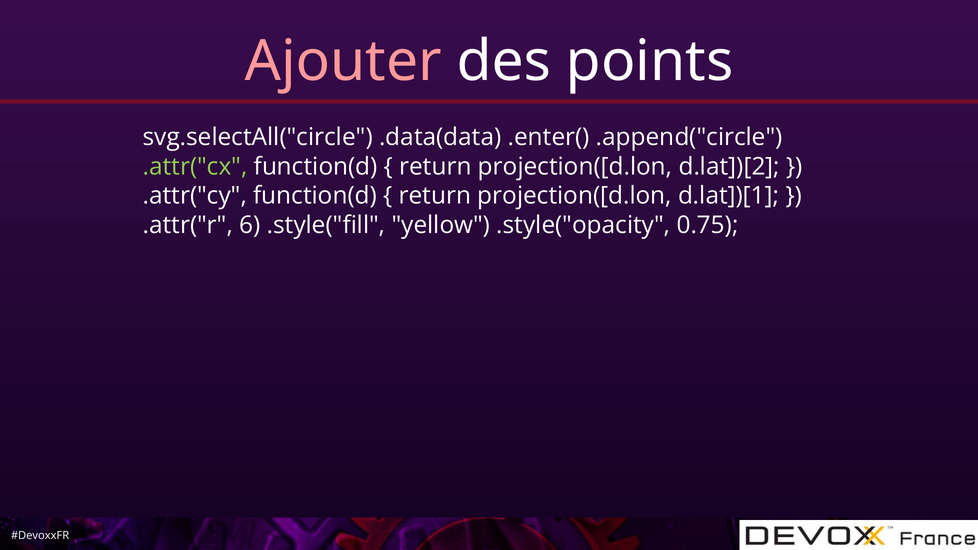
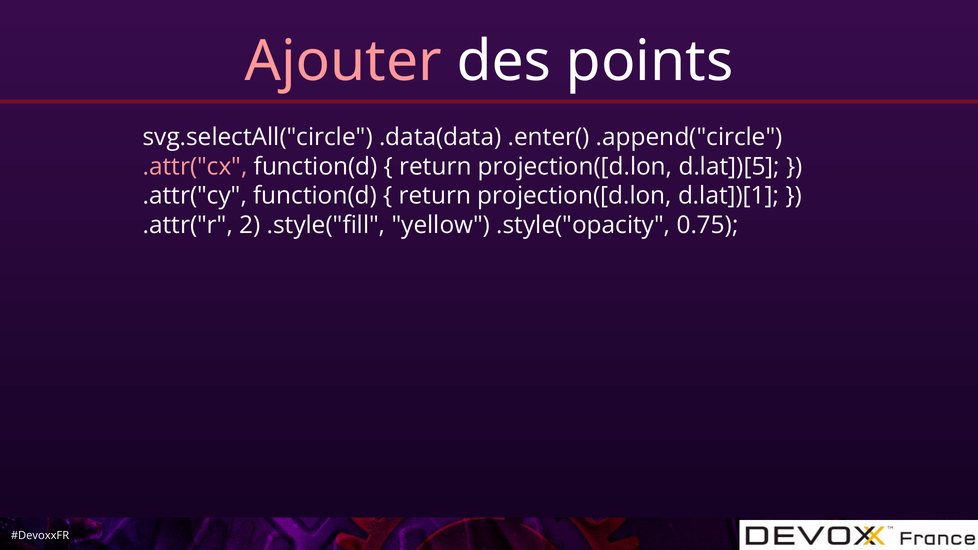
.attr("cx colour: light green -> pink
d.lat])[2: d.lat])[2 -> d.lat])[5
6: 6 -> 2
